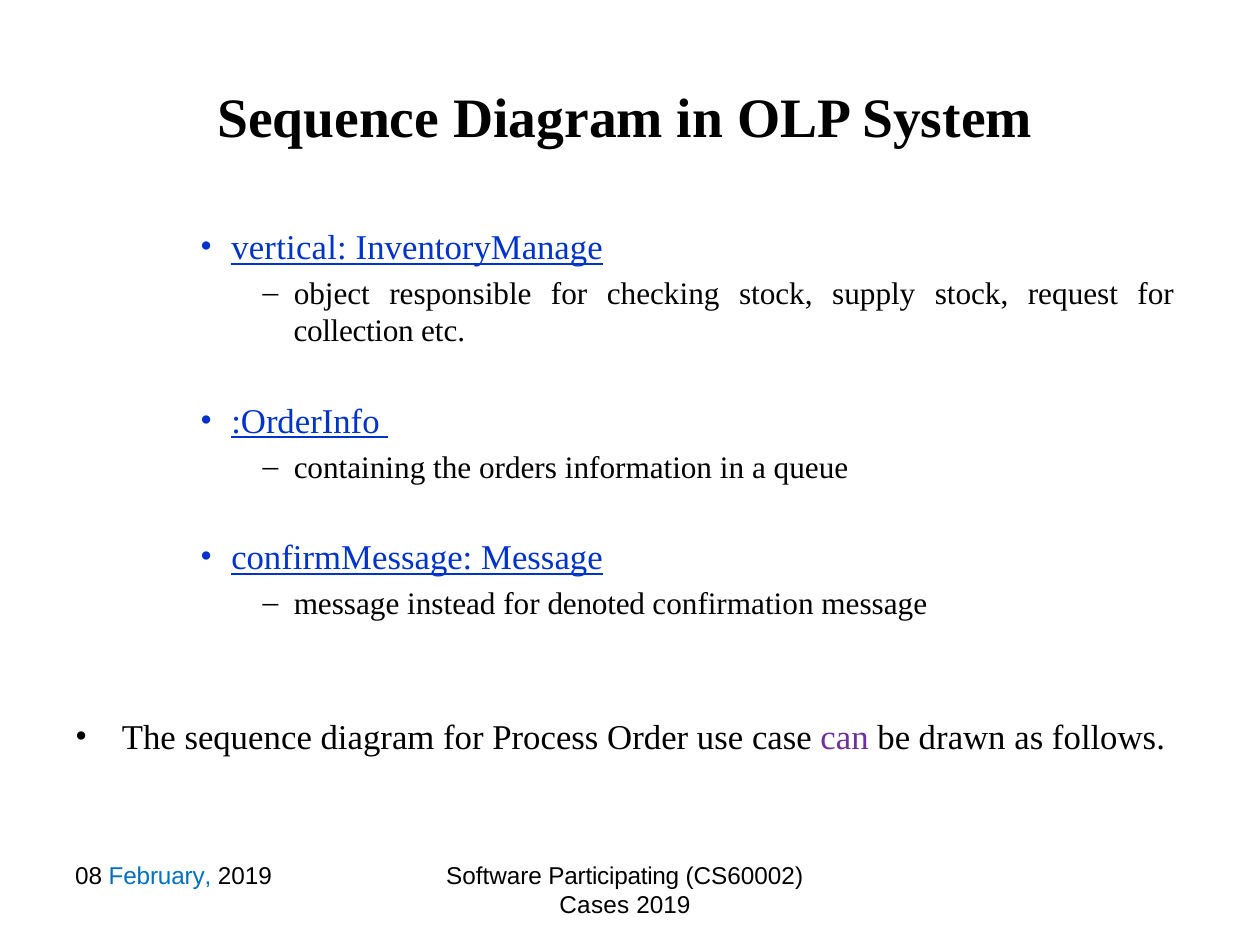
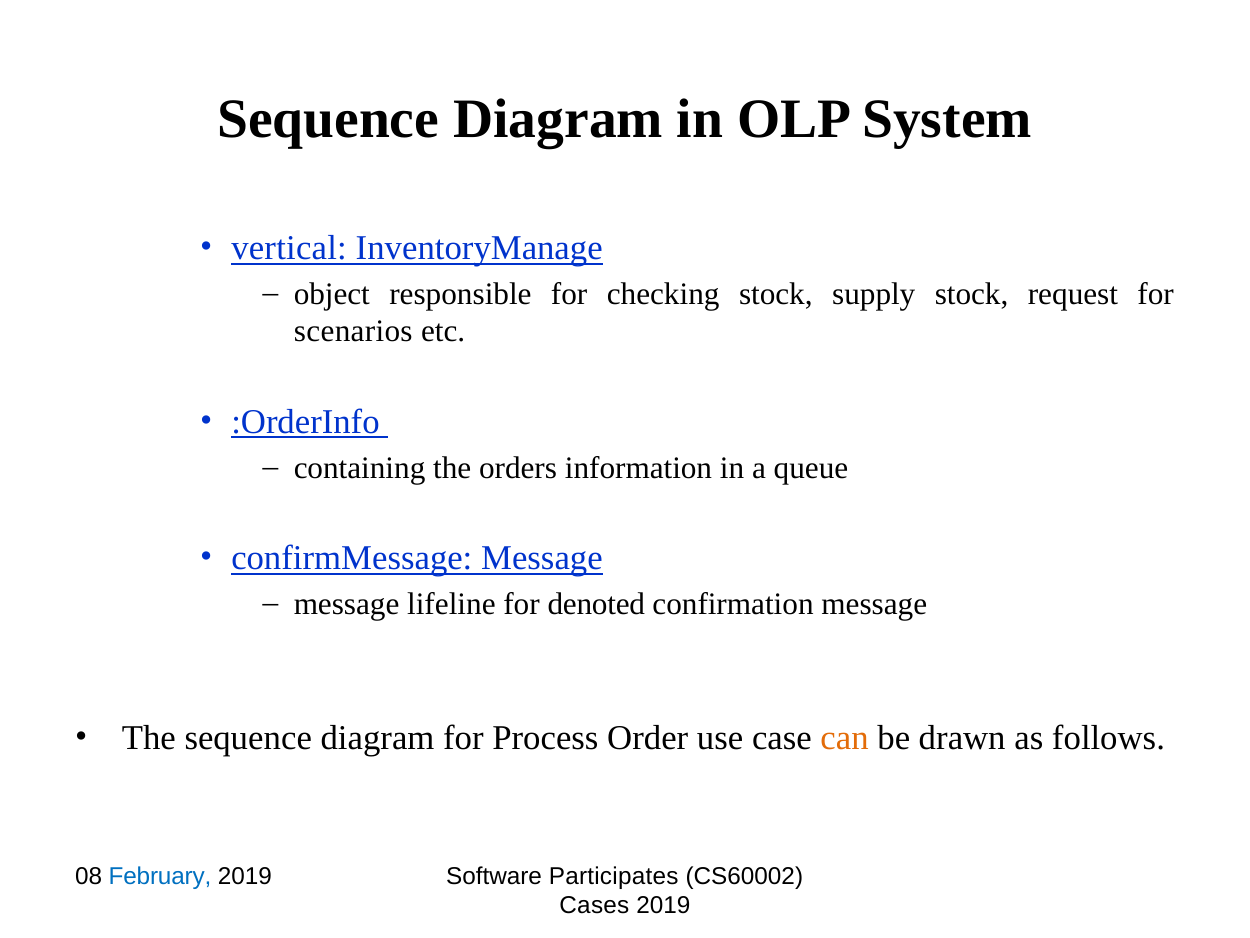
collection: collection -> scenarios
instead: instead -> lifeline
can colour: purple -> orange
Participating: Participating -> Participates
